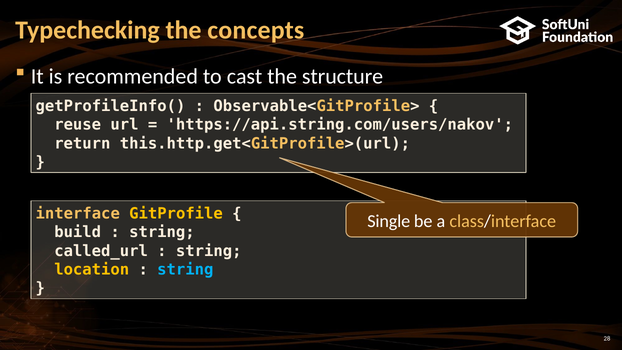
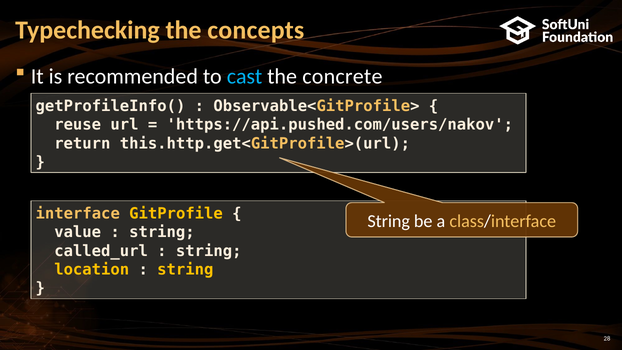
cast colour: white -> light blue
structure: structure -> concrete
https://api.string.com/users/nakov: https://api.string.com/users/nakov -> https://api.pushed.com/users/nakov
Single at (389, 221): Single -> String
build: build -> value
string at (185, 270) colour: light blue -> yellow
